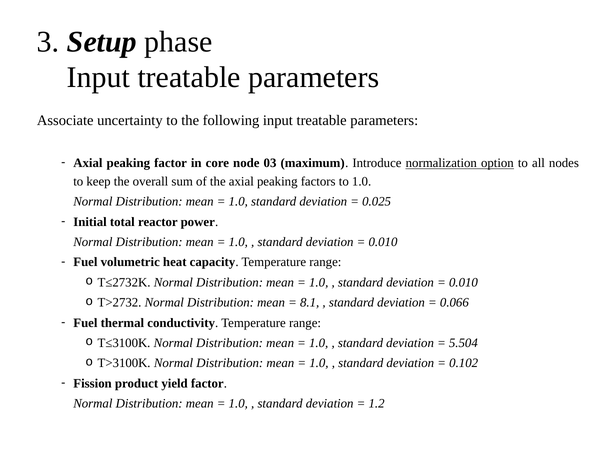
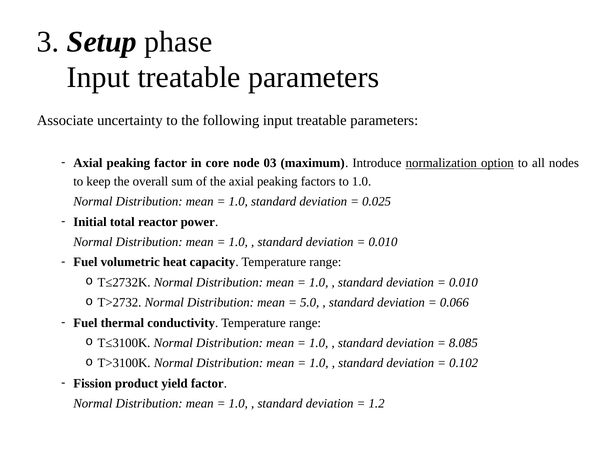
8.1: 8.1 -> 5.0
5.504: 5.504 -> 8.085
